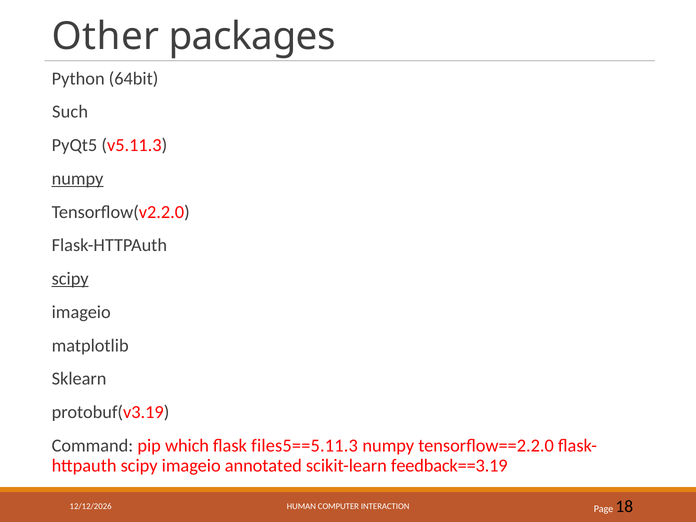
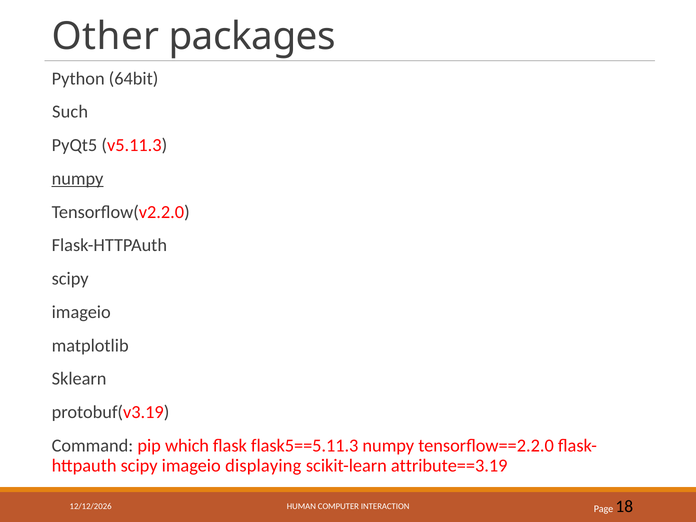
scipy at (70, 279) underline: present -> none
files5==5.11.3: files5==5.11.3 -> flask5==5.11.3
annotated: annotated -> displaying
feedback==3.19: feedback==3.19 -> attribute==3.19
